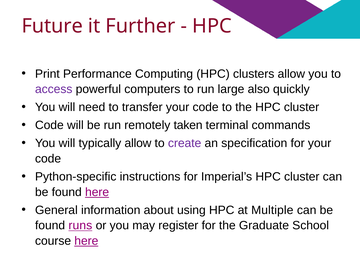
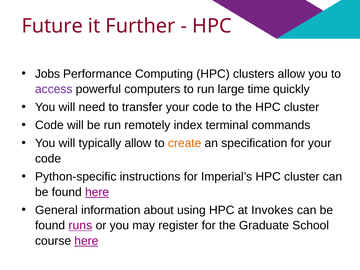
Print: Print -> Jobs
also: also -> time
taken: taken -> index
create colour: purple -> orange
Multiple: Multiple -> Invokes
